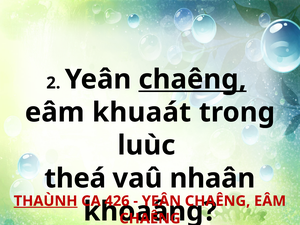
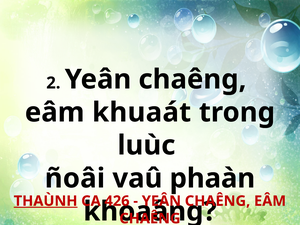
chaêng at (192, 79) underline: present -> none
theá: theá -> ñoâi
nhaân: nhaân -> phaàn
